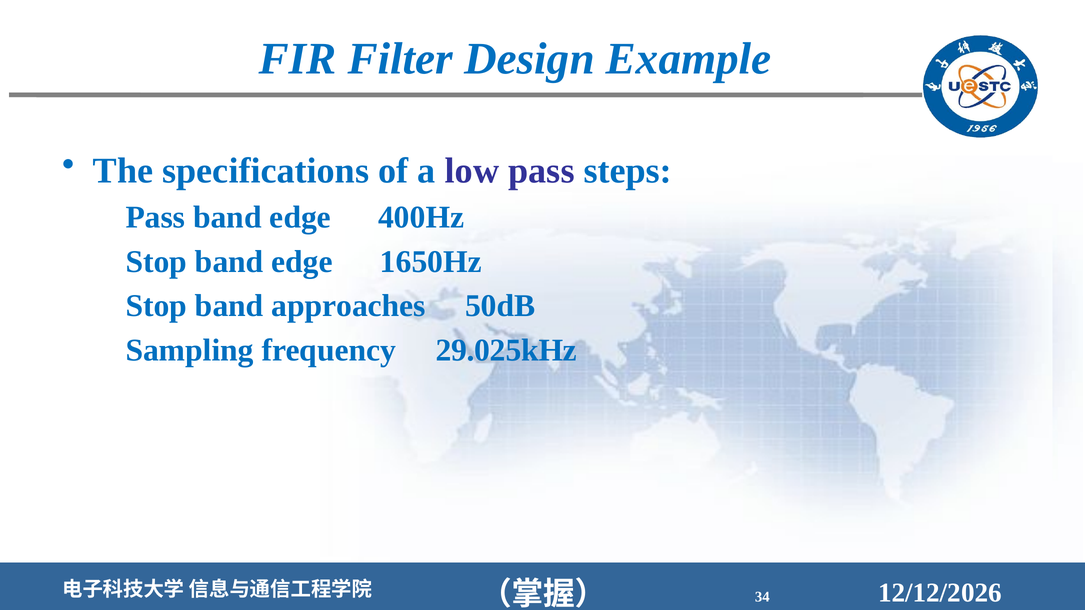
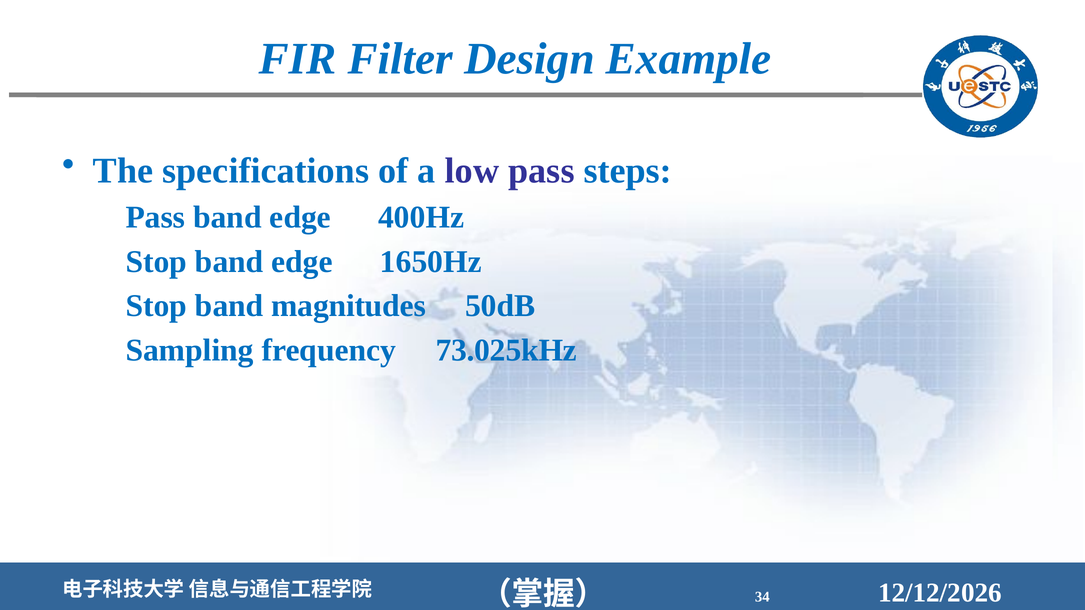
approaches: approaches -> magnitudes
29.025kHz: 29.025kHz -> 73.025kHz
